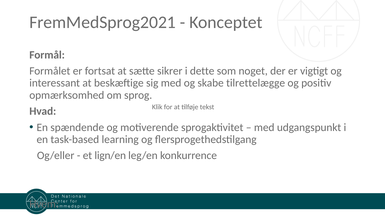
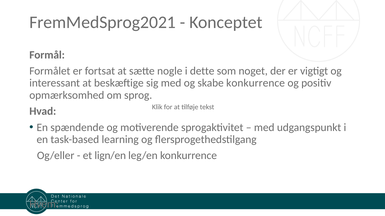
sikrer: sikrer -> nogle
skabe tilrettelægge: tilrettelægge -> konkurrence
